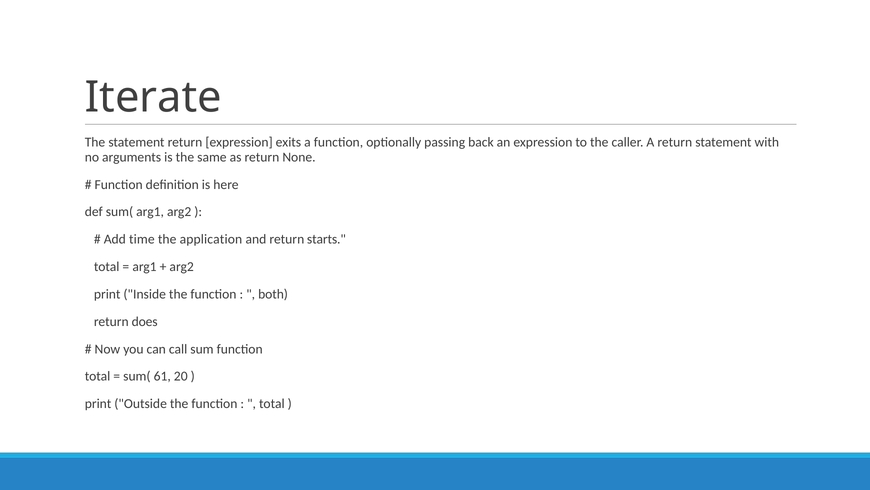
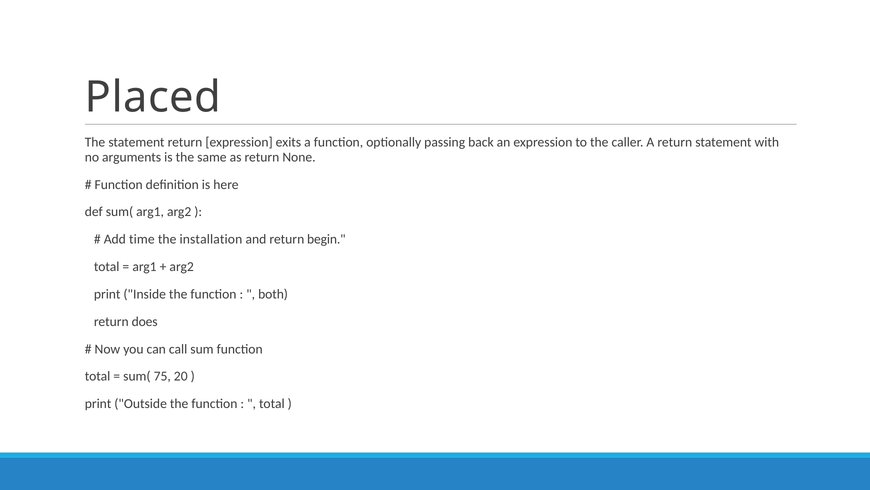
Iterate: Iterate -> Placed
application: application -> installation
starts: starts -> begin
61: 61 -> 75
